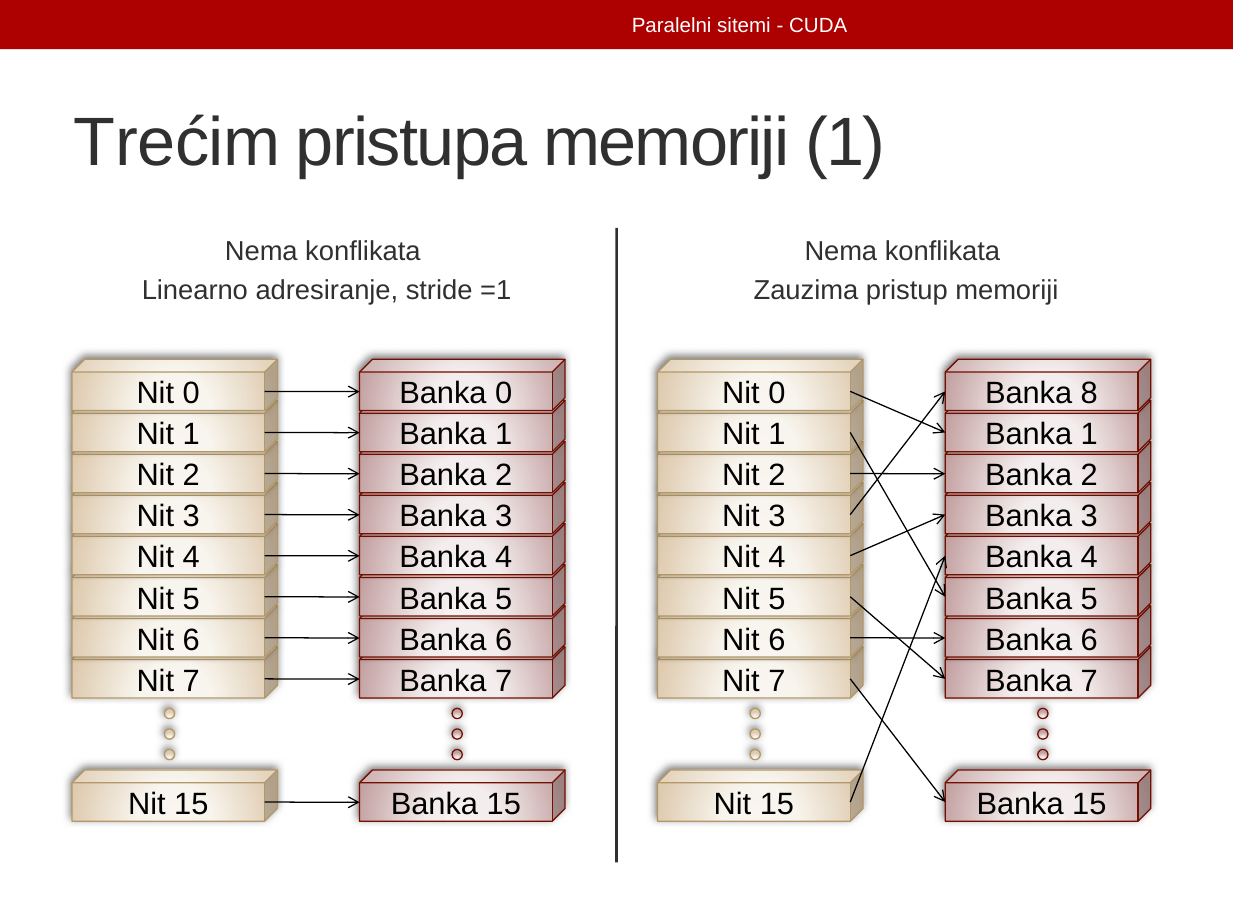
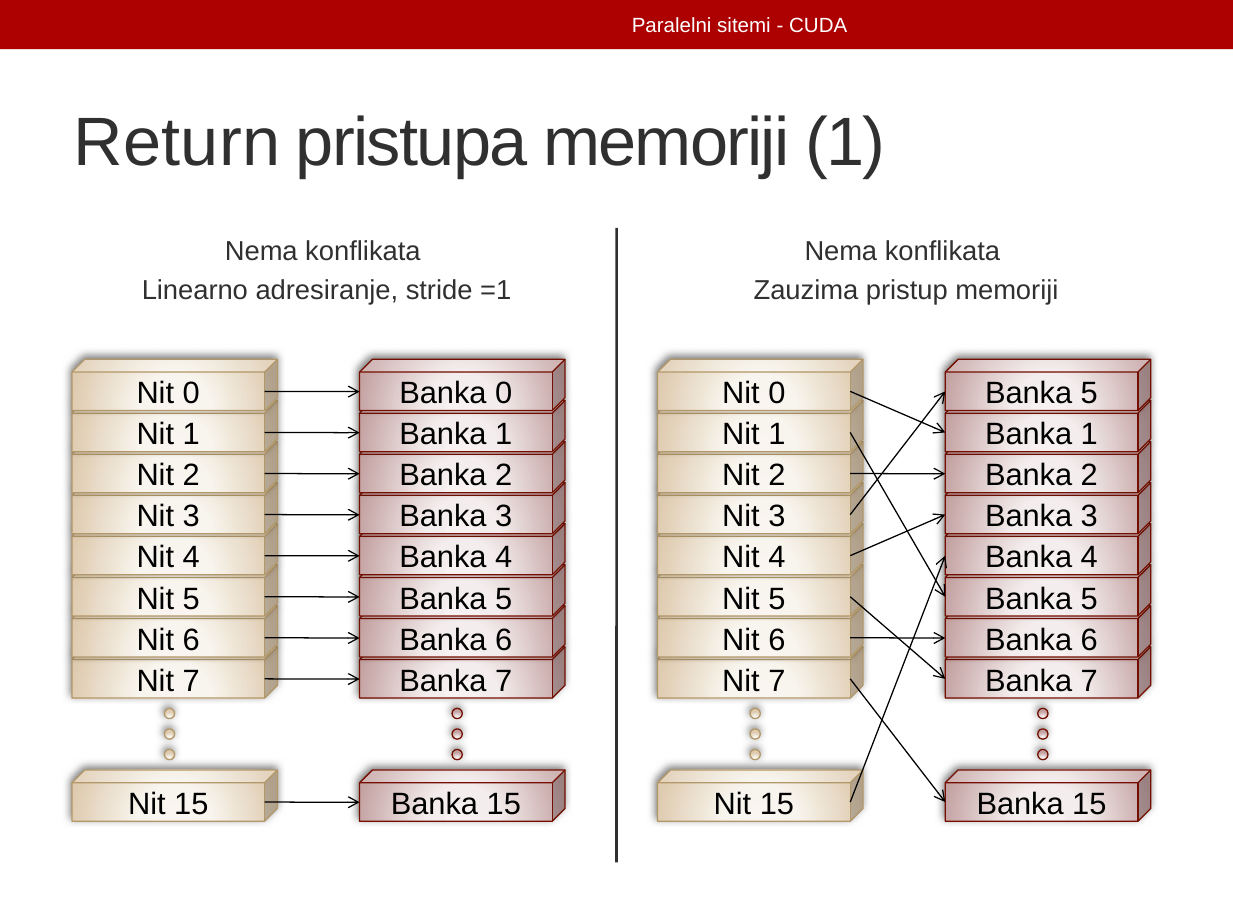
Trećim: Trećim -> Return
8 at (1089, 394): 8 -> 5
